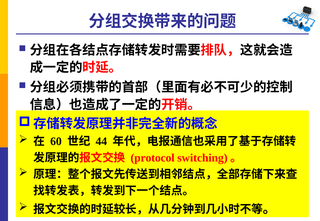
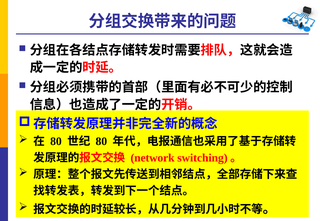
60 at (56, 142): 60 -> 80
44 at (101, 142): 44 -> 80
protocol: protocol -> network
